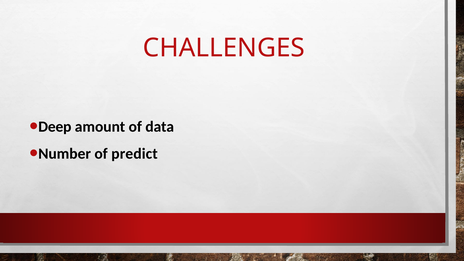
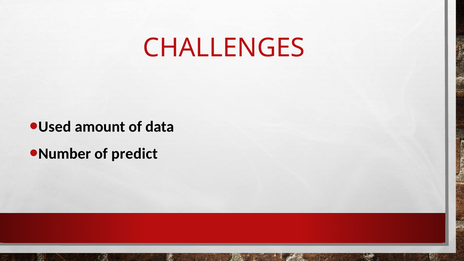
Deep: Deep -> Used
